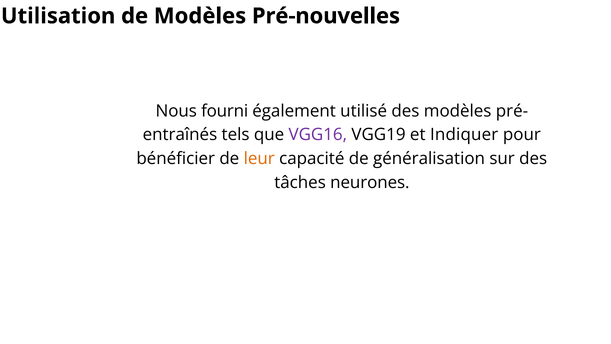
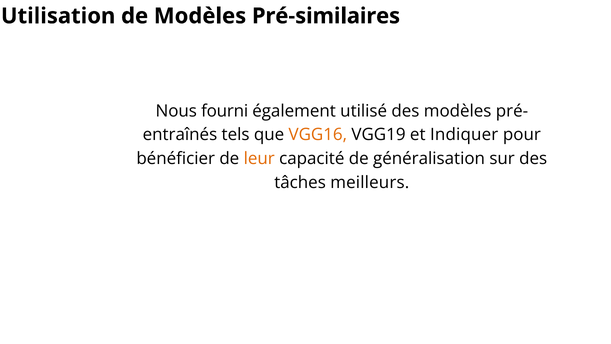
Pré-nouvelles: Pré-nouvelles -> Pré-similaires
VGG16 colour: purple -> orange
neurones: neurones -> meilleurs
